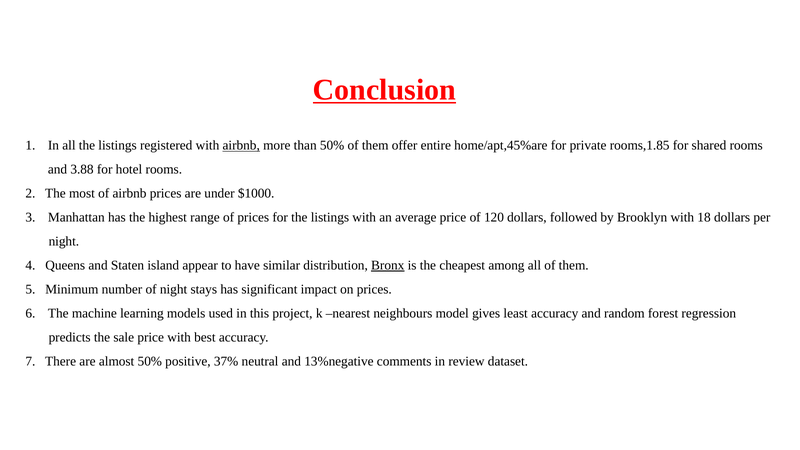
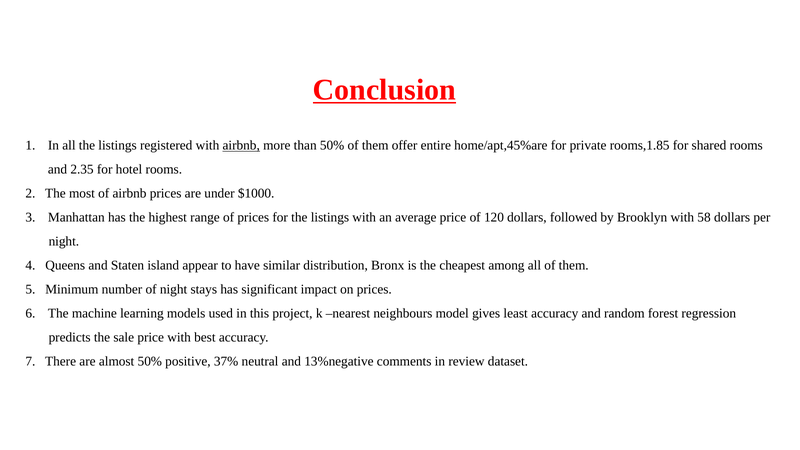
3.88: 3.88 -> 2.35
18: 18 -> 58
Bronx underline: present -> none
